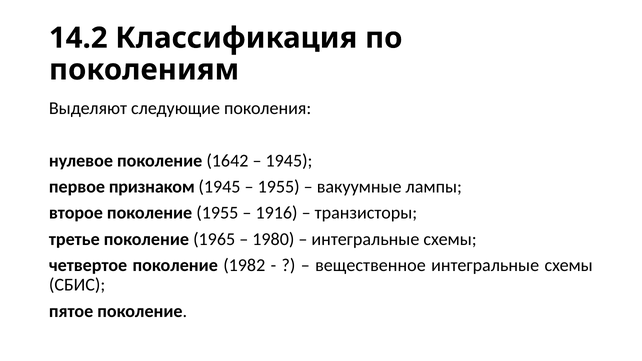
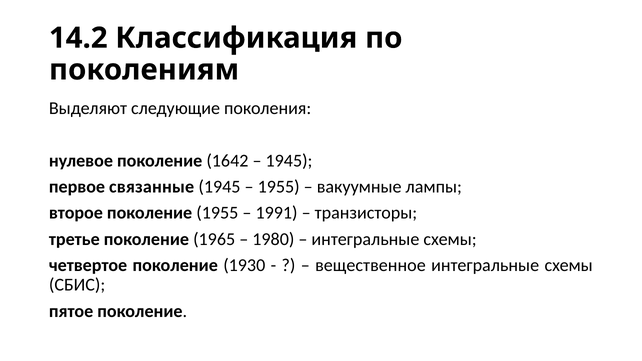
признаком: признаком -> связанные
1916: 1916 -> 1991
1982: 1982 -> 1930
